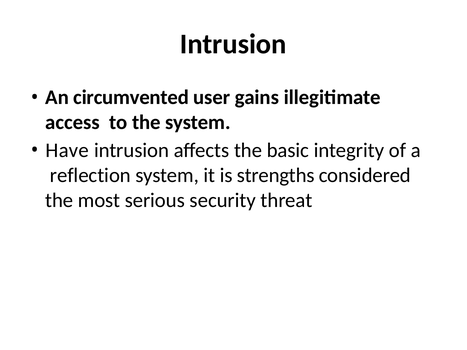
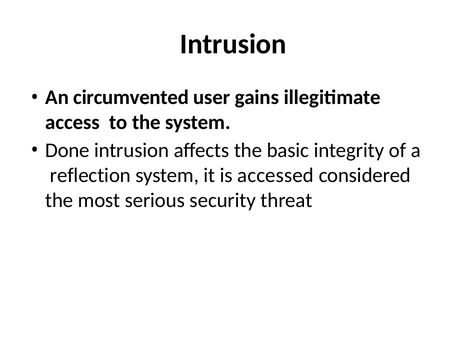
Have: Have -> Done
strengths: strengths -> accessed
